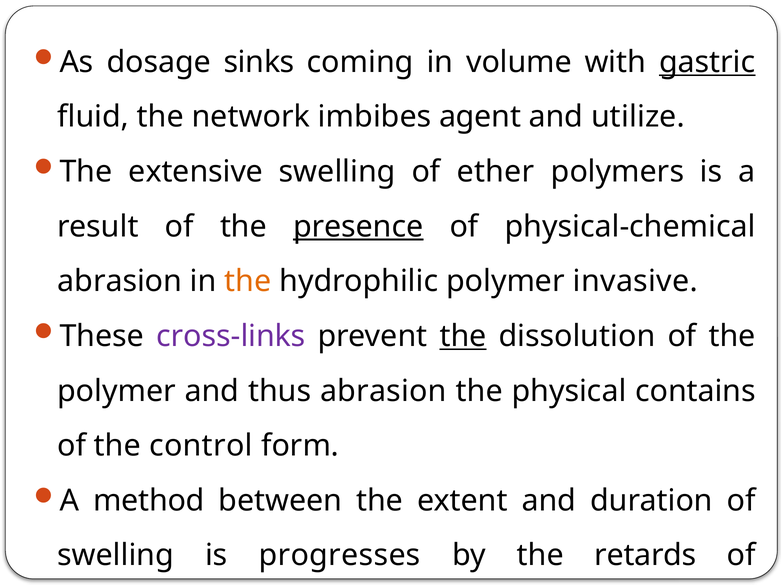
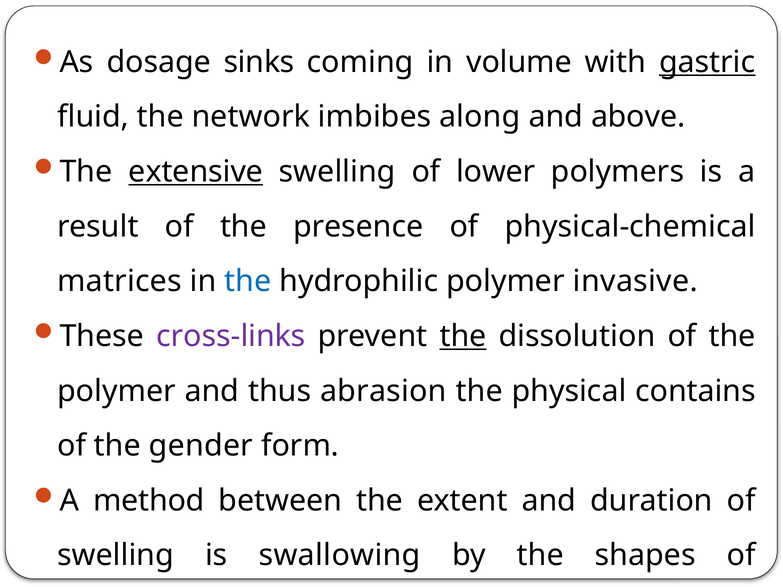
agent: agent -> along
utilize: utilize -> above
extensive underline: none -> present
ether: ether -> lower
presence underline: present -> none
abrasion at (120, 281): abrasion -> matrices
the at (248, 281) colour: orange -> blue
control: control -> gender
progresses: progresses -> swallowing
the retards: retards -> shapes
